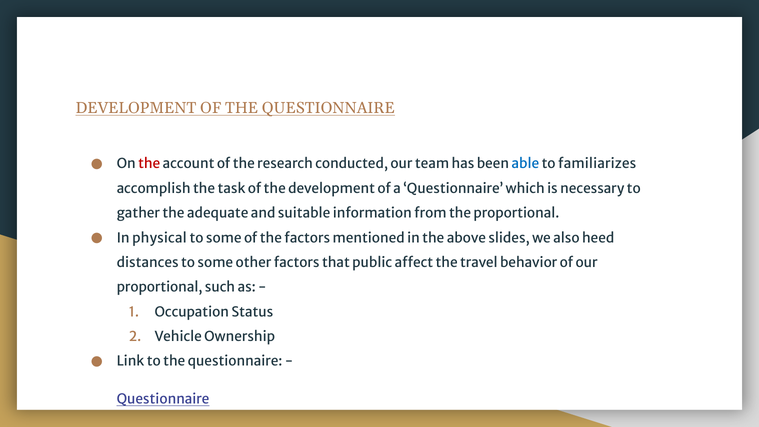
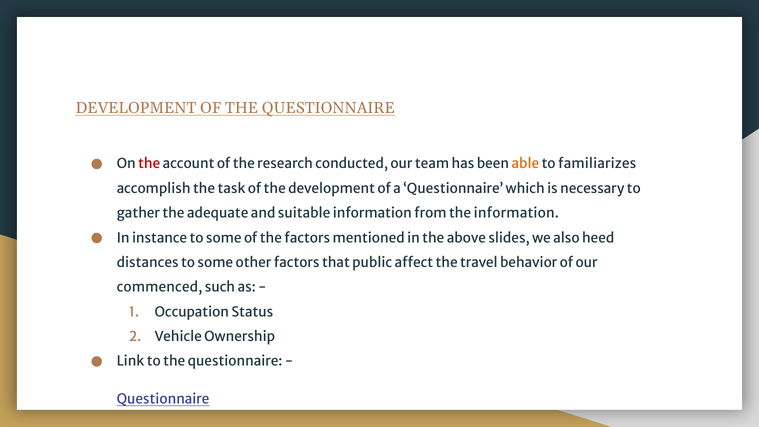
able colour: blue -> orange
the proportional: proportional -> information
physical: physical -> instance
proportional at (160, 287): proportional -> commenced
